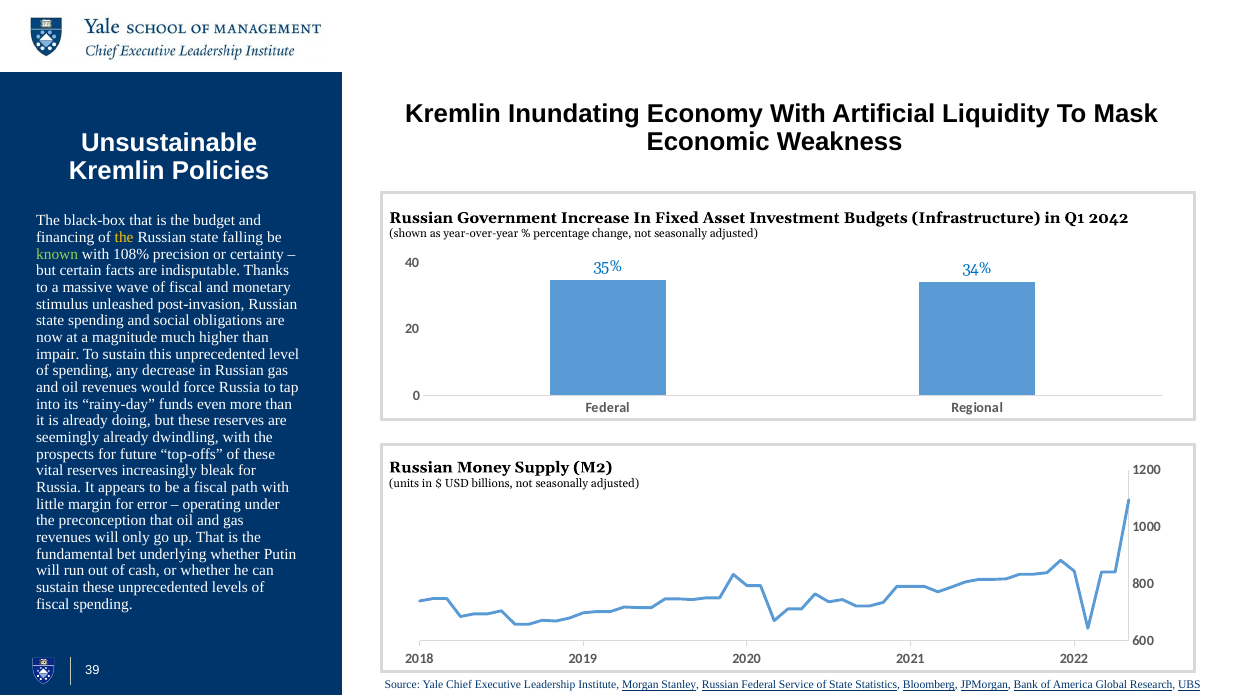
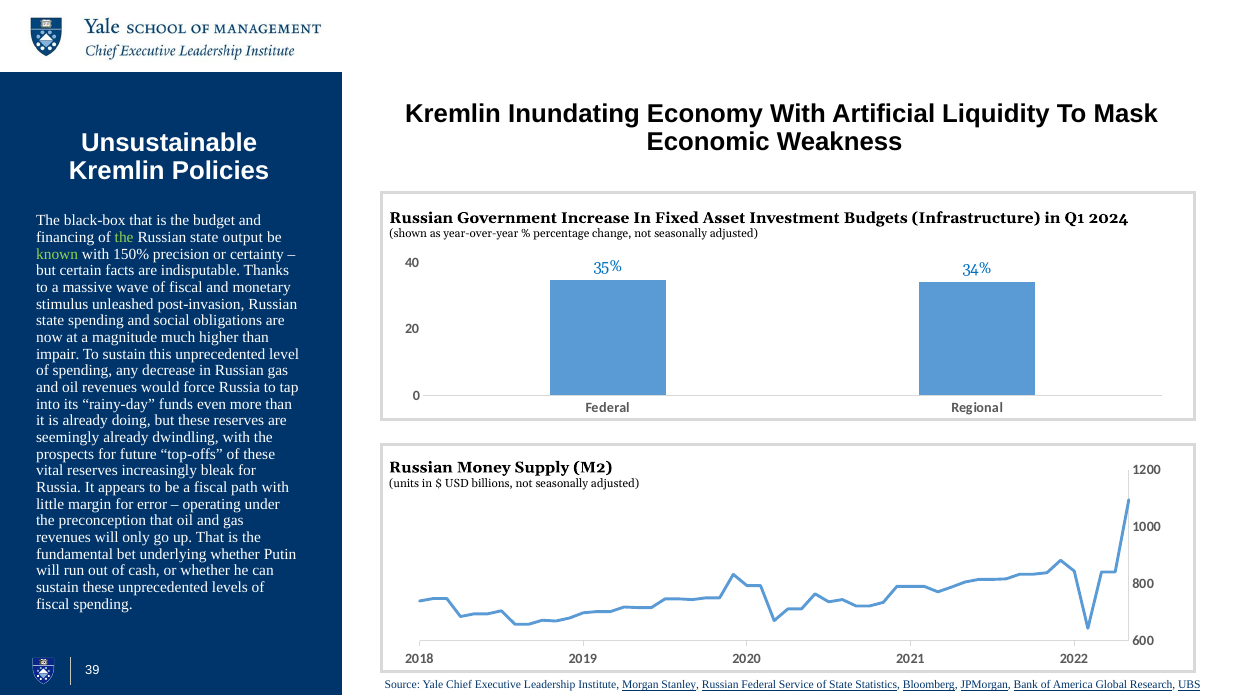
2042: 2042 -> 2024
the at (124, 237) colour: yellow -> light green
falling: falling -> output
108%: 108% -> 150%
